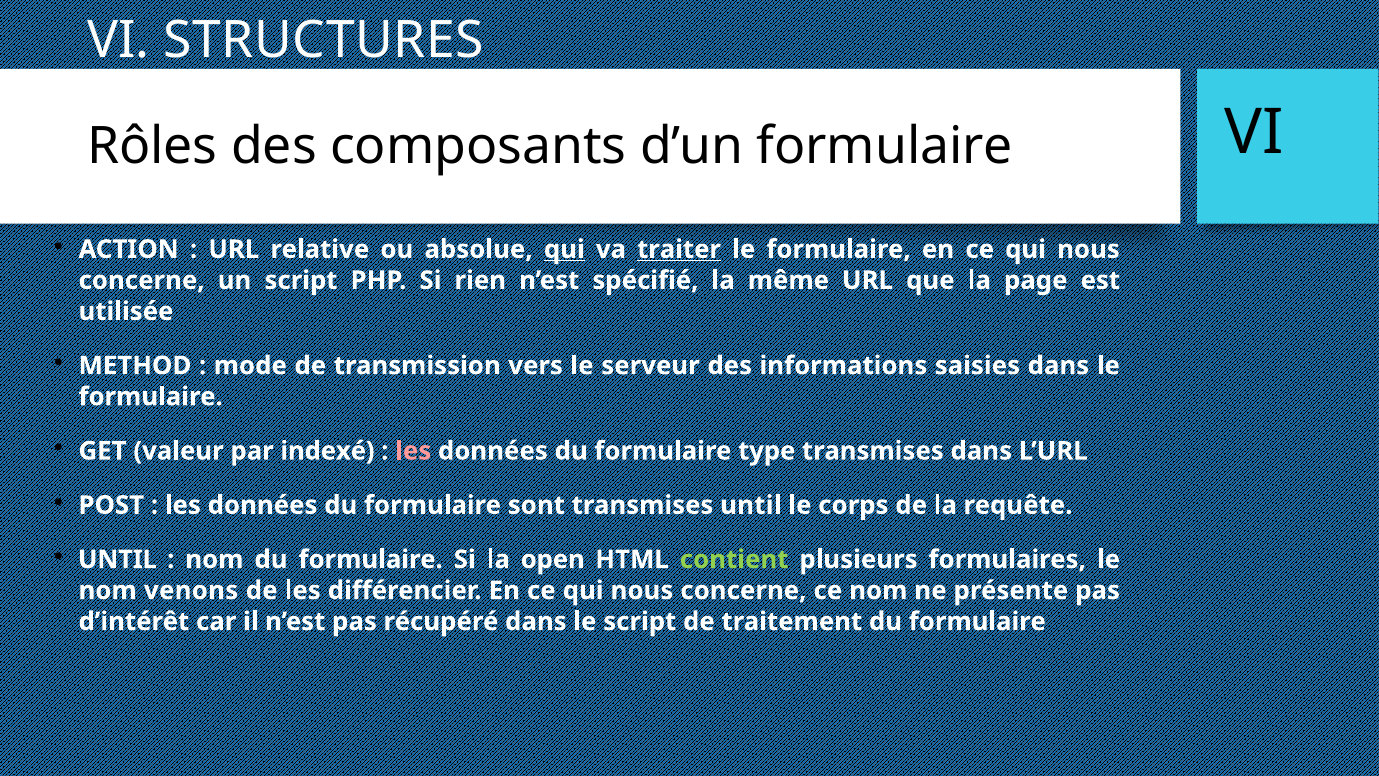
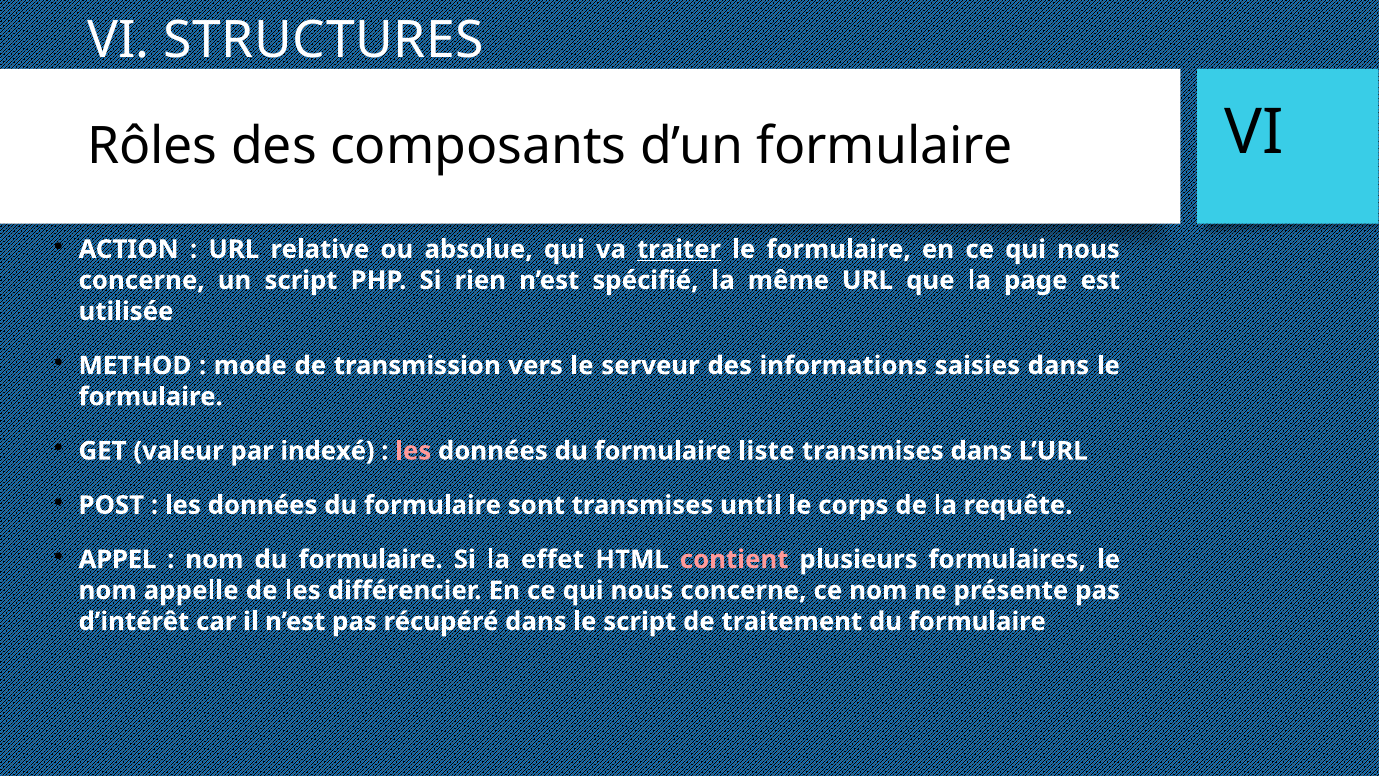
qui at (564, 249) underline: present -> none
type: type -> liste
UNTIL at (117, 559): UNTIL -> APPEL
open: open -> effet
contient colour: light green -> pink
venons: venons -> appelle
